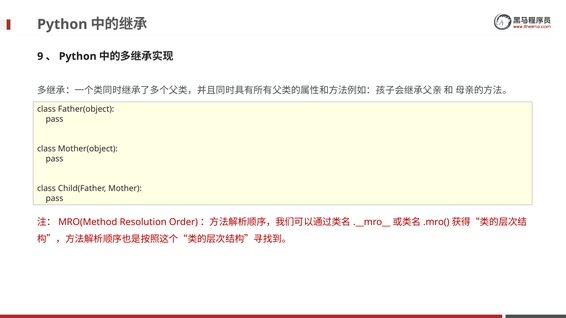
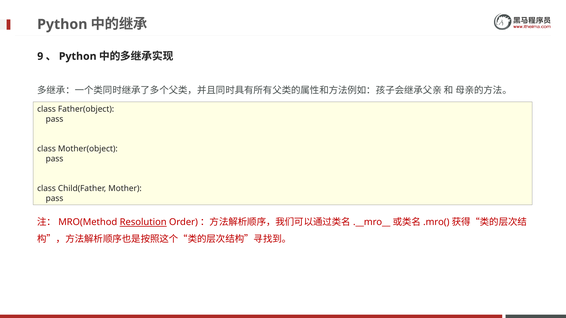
Resolution underline: none -> present
